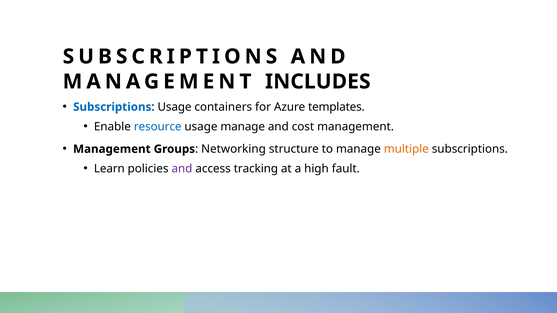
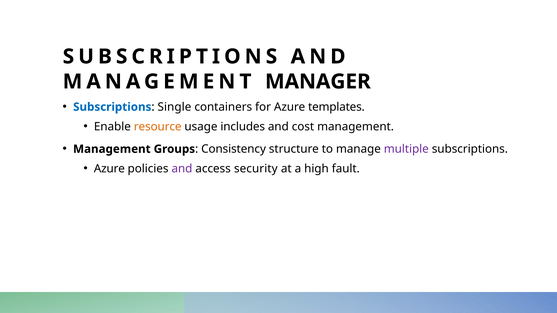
INCLUDES: INCLUDES -> MANAGER
Usage at (175, 107): Usage -> Single
resource colour: blue -> orange
usage manage: manage -> includes
Networking: Networking -> Consistency
multiple colour: orange -> purple
Learn at (109, 169): Learn -> Azure
tracking: tracking -> security
